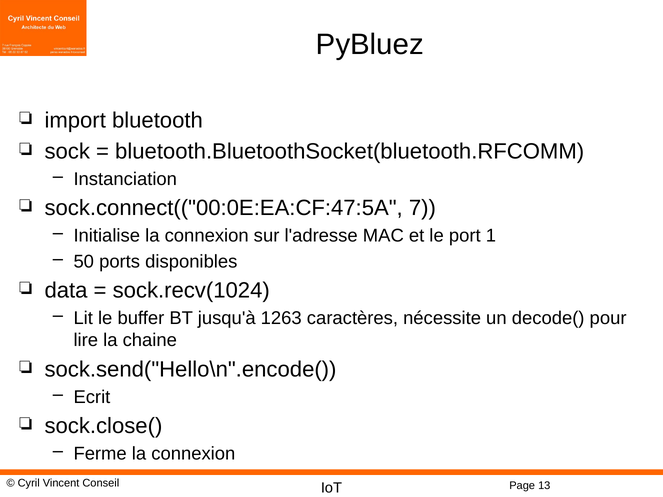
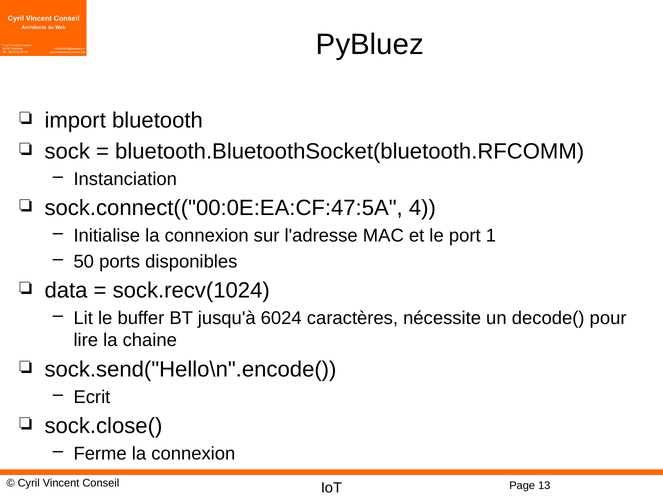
7: 7 -> 4
1263: 1263 -> 6024
